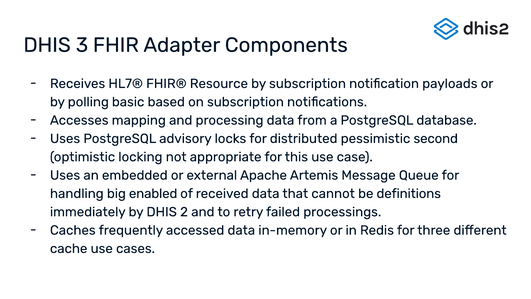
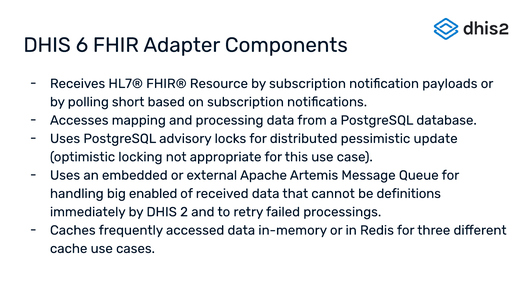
3: 3 -> 6
basic: basic -> short
second: second -> update
